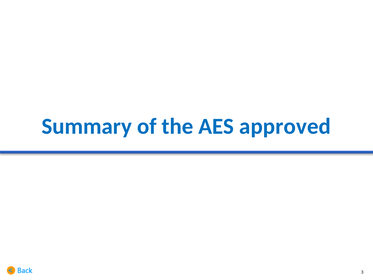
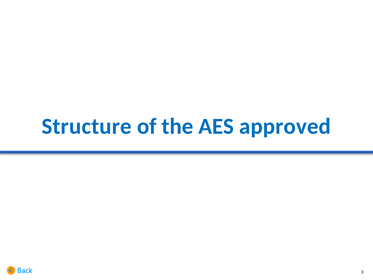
Summary: Summary -> Structure
